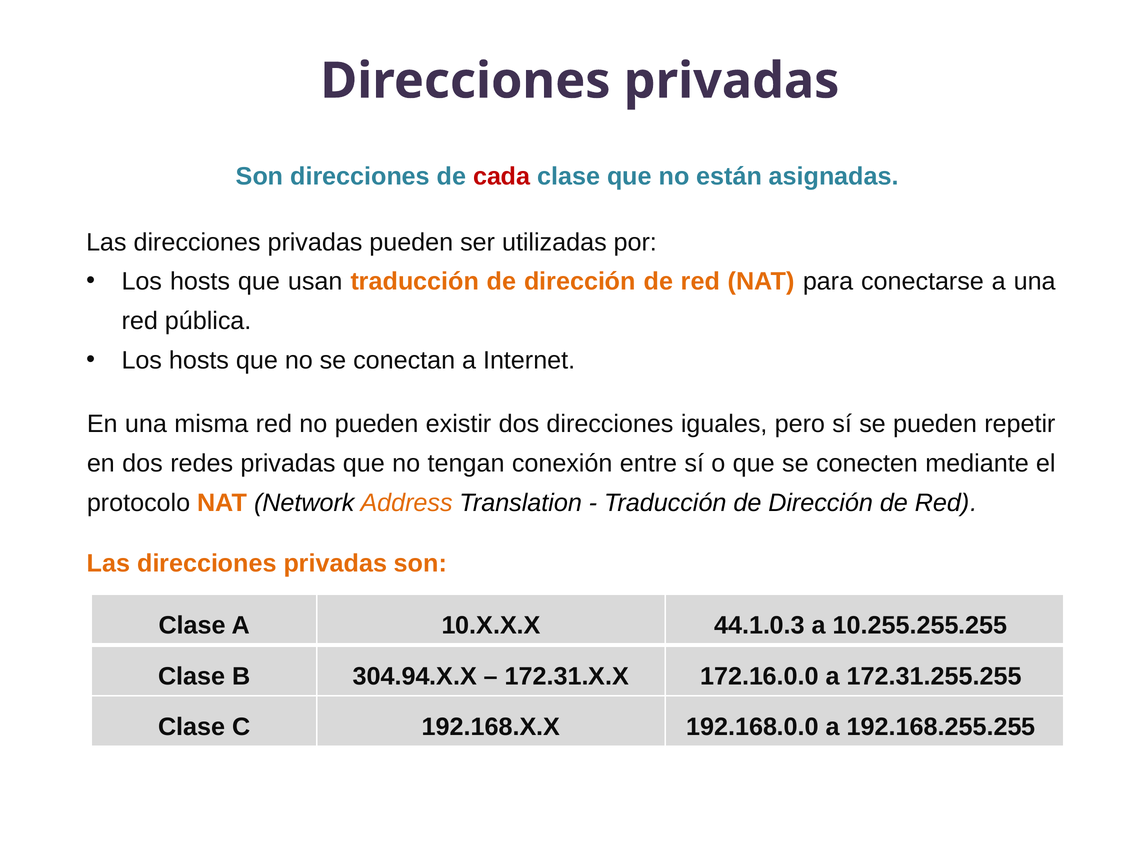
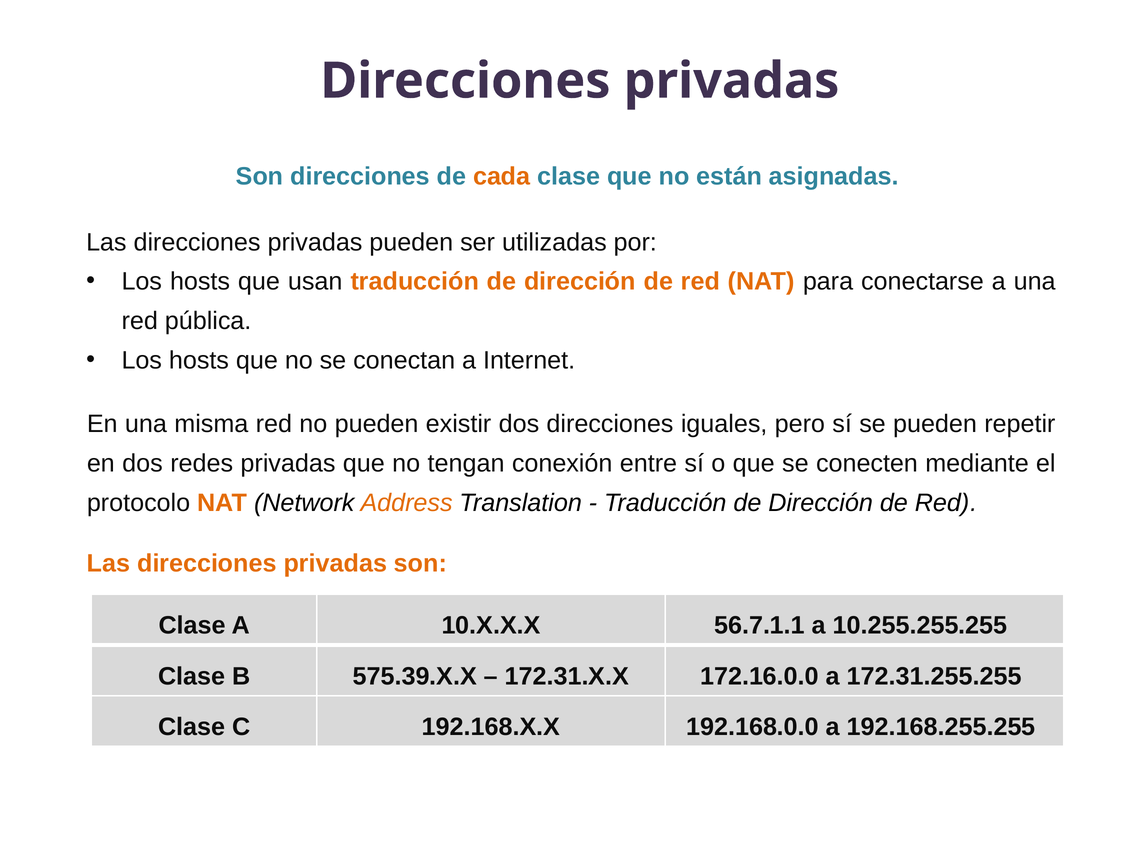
cada colour: red -> orange
44.1.0.3: 44.1.0.3 -> 56.7.1.1
304.94.X.X: 304.94.X.X -> 575.39.X.X
